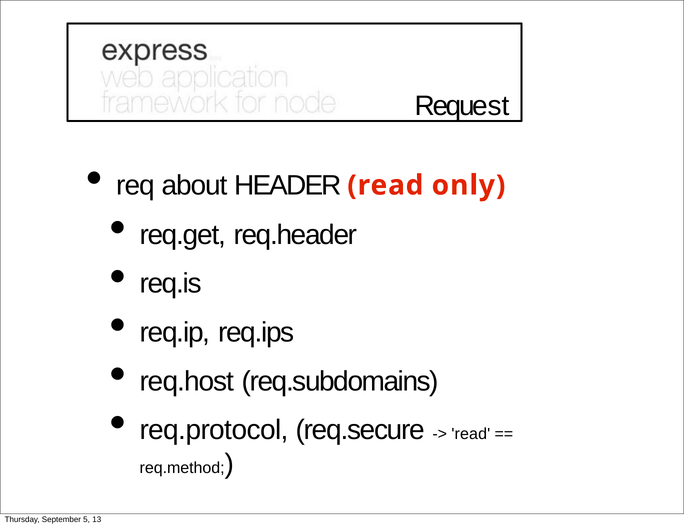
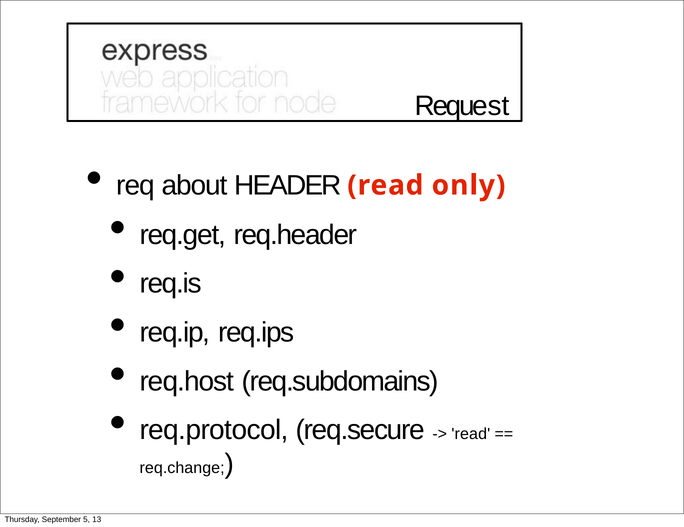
req.method: req.method -> req.change
